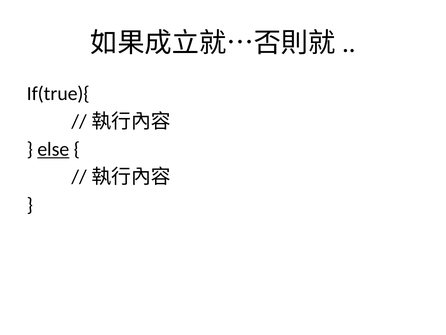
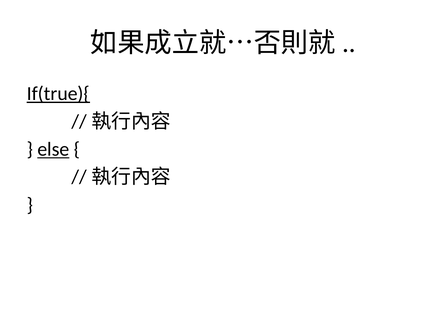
If(true){ underline: none -> present
